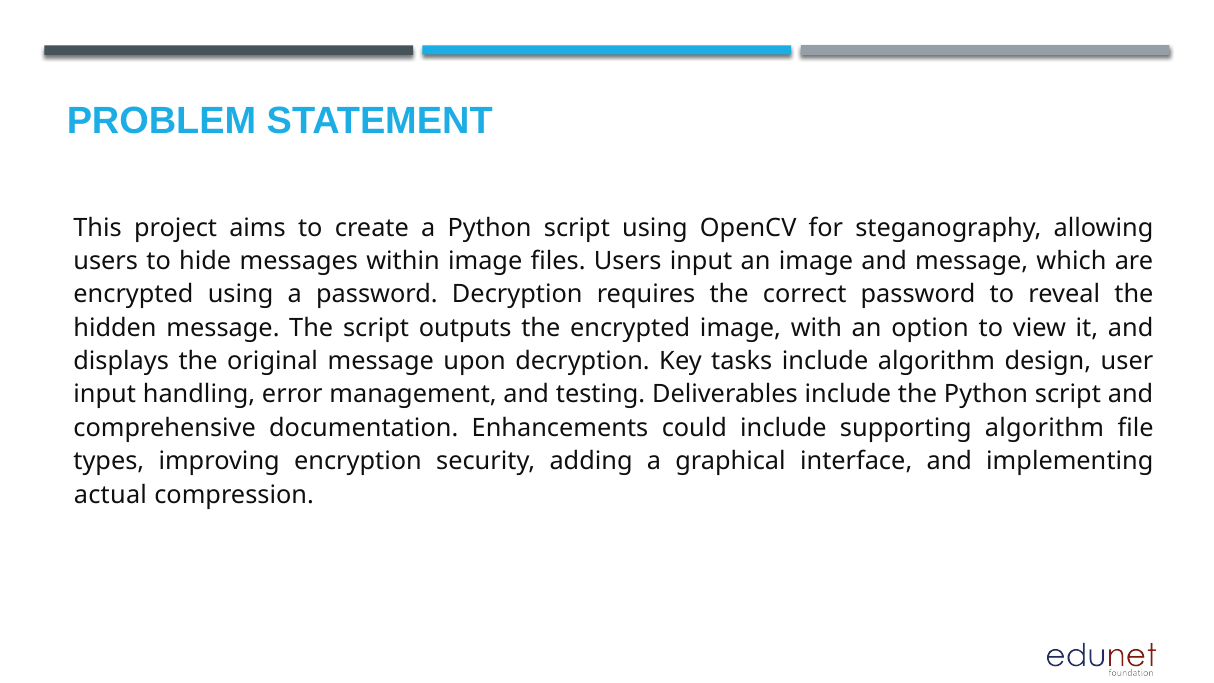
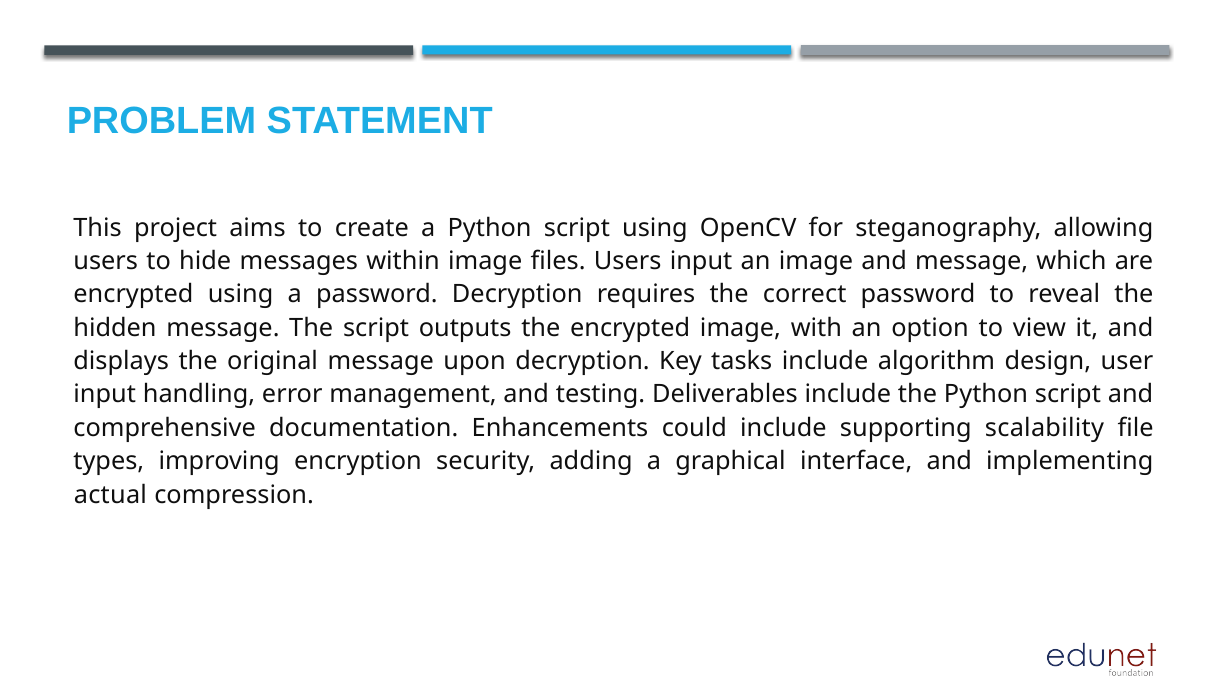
supporting algorithm: algorithm -> scalability
